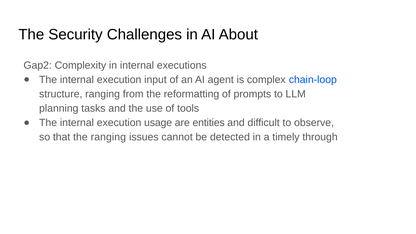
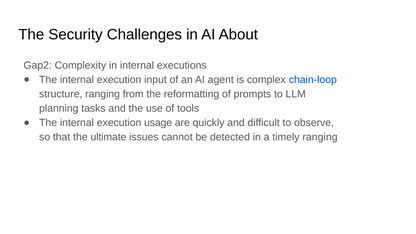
entities: entities -> quickly
the ranging: ranging -> ultimate
timely through: through -> ranging
